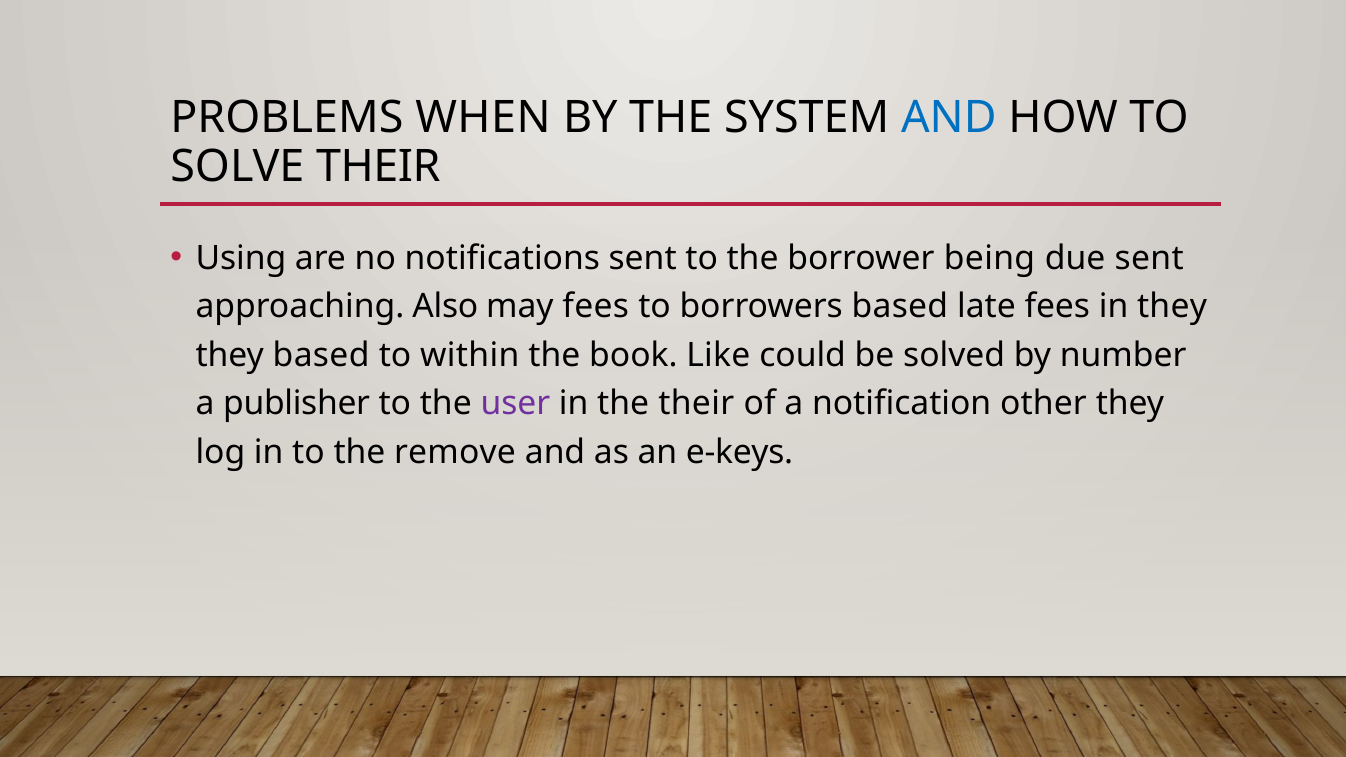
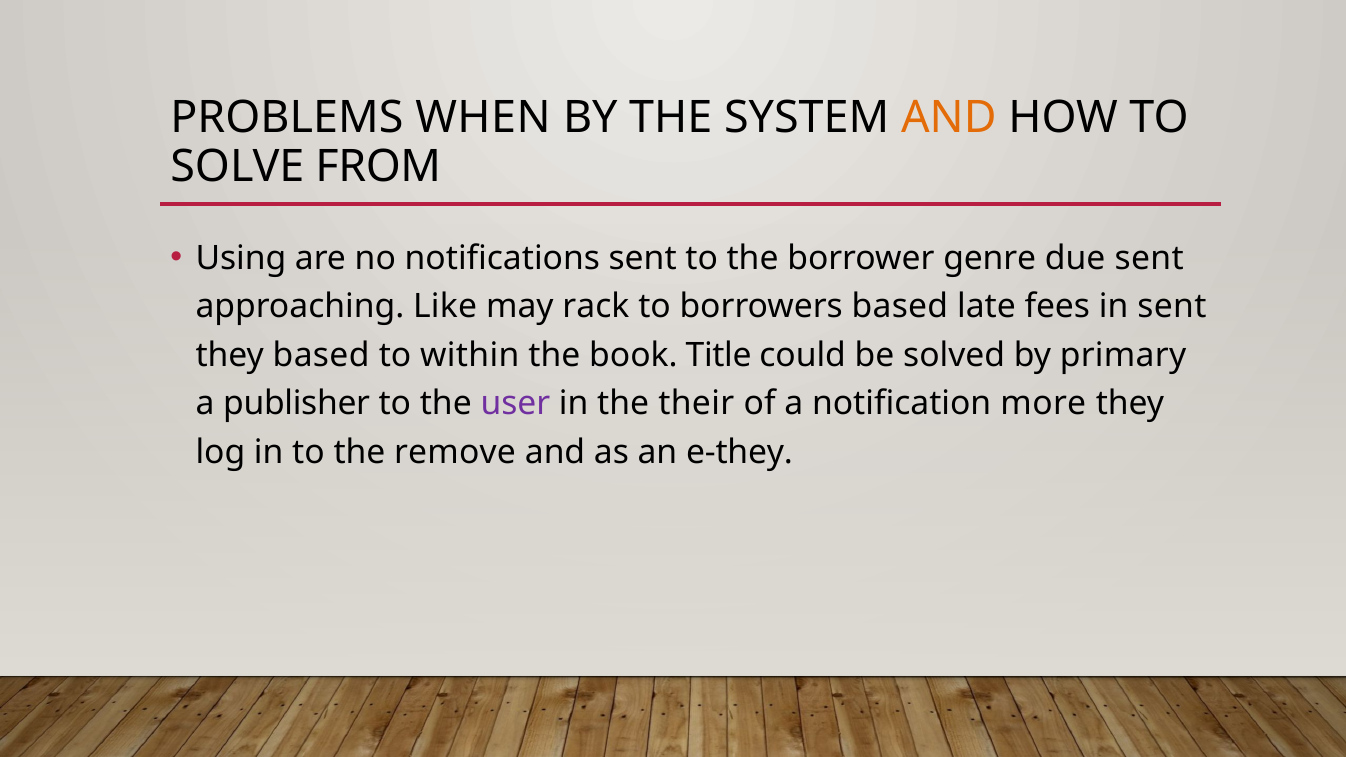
AND at (949, 118) colour: blue -> orange
SOLVE THEIR: THEIR -> FROM
being: being -> genre
Also: Also -> Like
may fees: fees -> rack
in they: they -> sent
Like: Like -> Title
number: number -> primary
other: other -> more
e-keys: e-keys -> e-they
